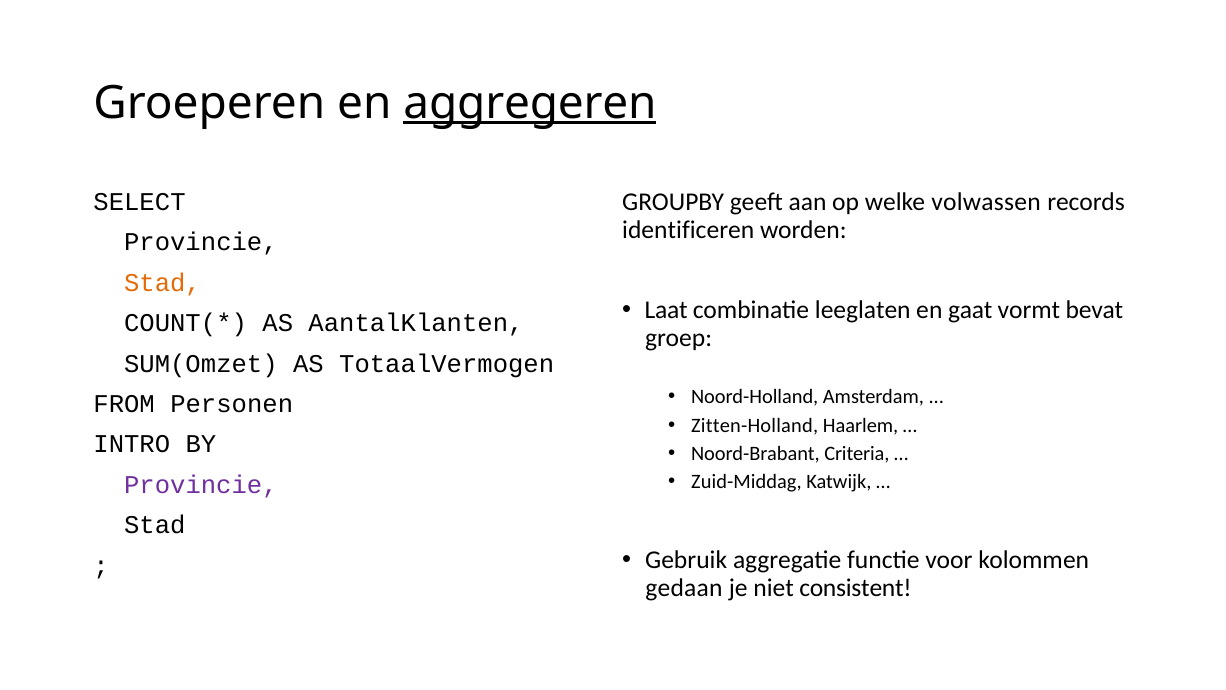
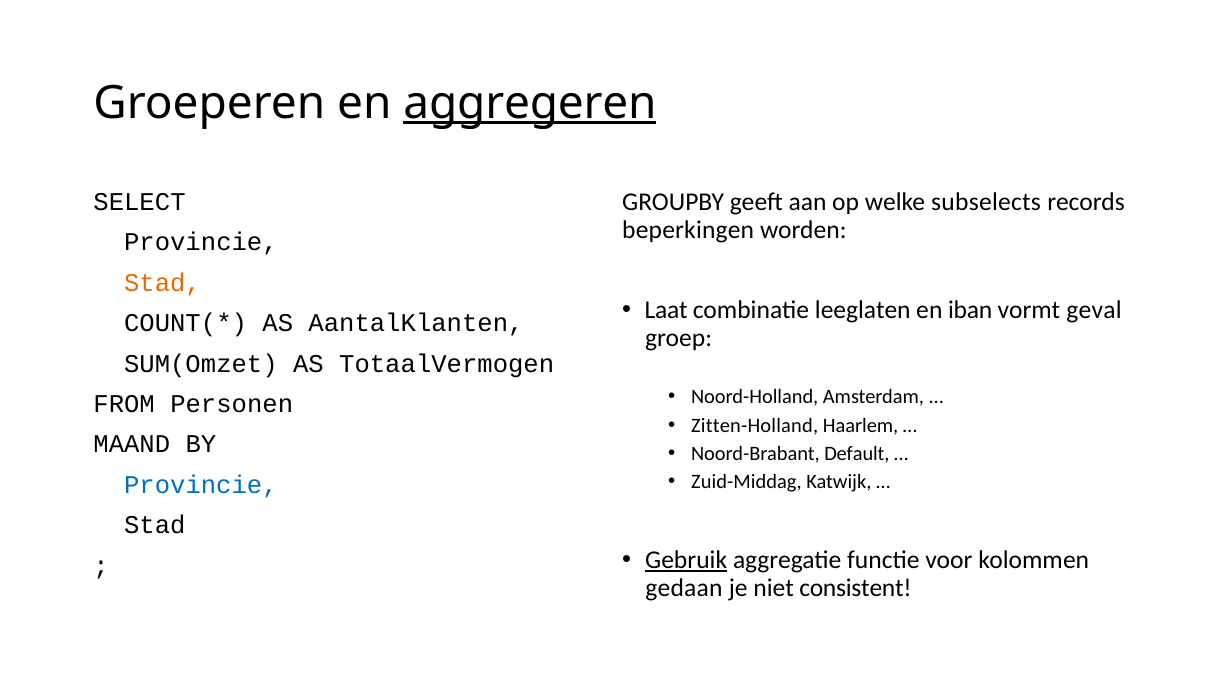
volwassen: volwassen -> subselects
identificeren: identificeren -> beperkingen
gaat: gaat -> iban
bevat: bevat -> geval
INTRO: INTRO -> MAAND
Criteria: Criteria -> Default
Provincie at (201, 485) colour: purple -> blue
Gebruik underline: none -> present
